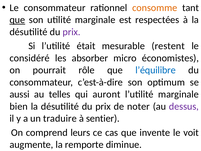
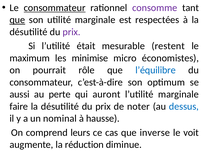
consommateur at (55, 8) underline: none -> present
consomme colour: orange -> purple
considéré: considéré -> maximum
absorber: absorber -> minimise
telles: telles -> perte
bien: bien -> faire
dessus colour: purple -> blue
traduire: traduire -> nominal
sentier: sentier -> hausse
invente: invente -> inverse
remporte: remporte -> réduction
